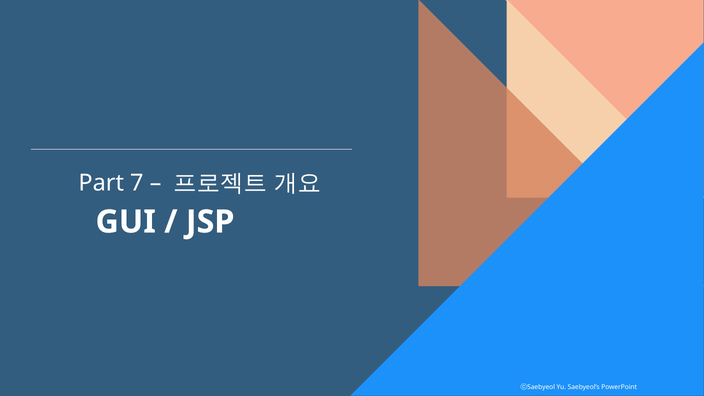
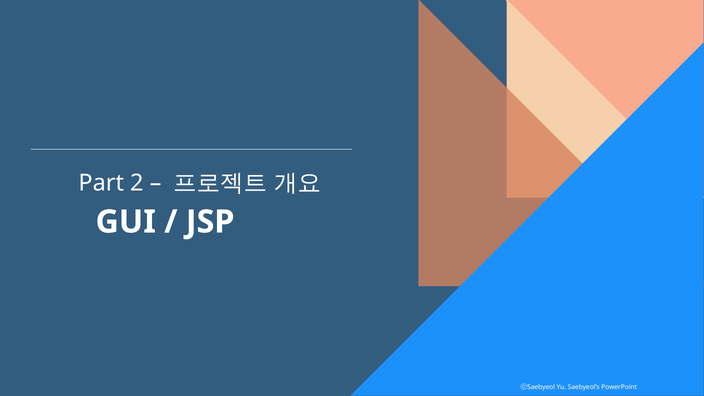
7: 7 -> 2
